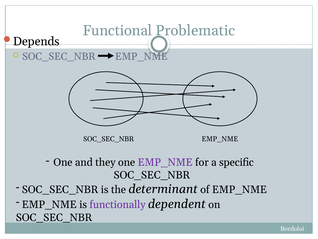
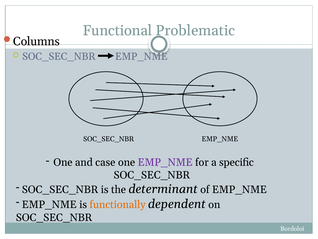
Depends: Depends -> Columns
they: they -> case
functionally colour: purple -> orange
